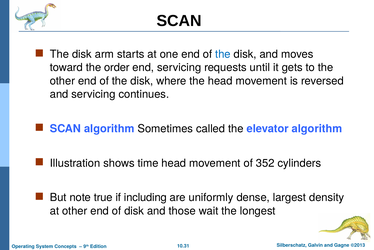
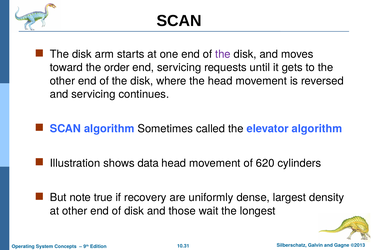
the at (223, 54) colour: blue -> purple
time: time -> data
352: 352 -> 620
including: including -> recovery
